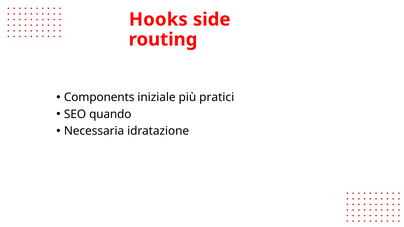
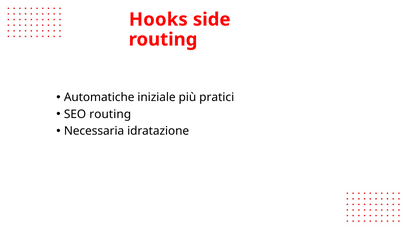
Components: Components -> Automatiche
SEO quando: quando -> routing
